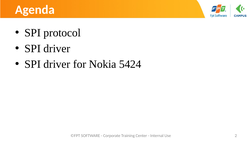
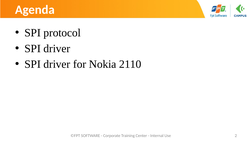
5424: 5424 -> 2110
